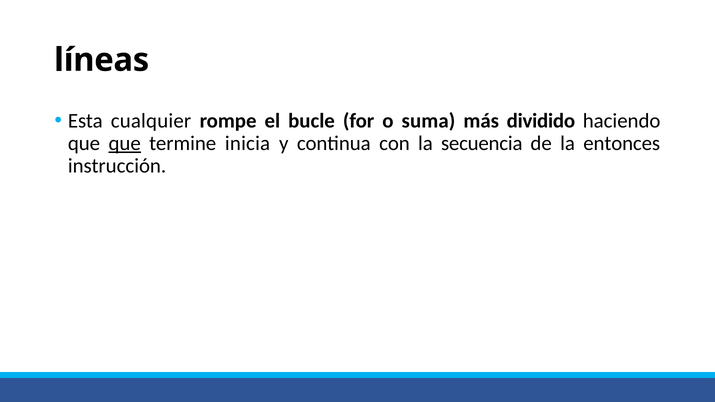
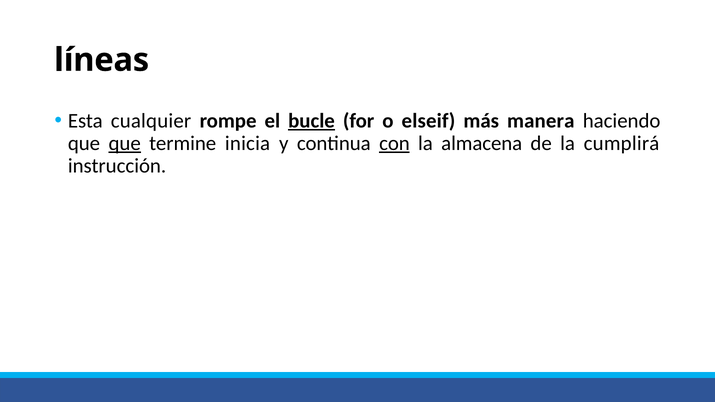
bucle underline: none -> present
suma: suma -> elseif
dividido: dividido -> manera
con underline: none -> present
secuencia: secuencia -> almacena
entonces: entonces -> cumplirá
